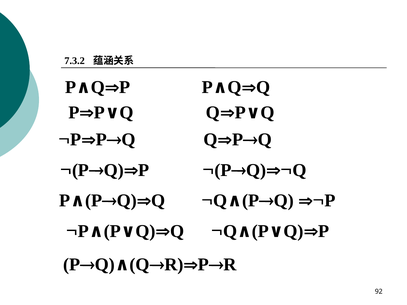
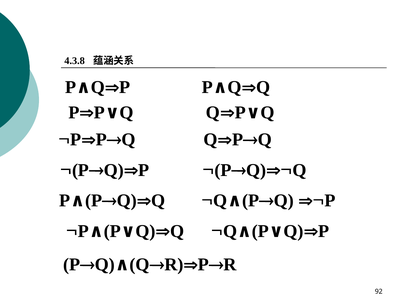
7.3.2: 7.3.2 -> 4.3.8
